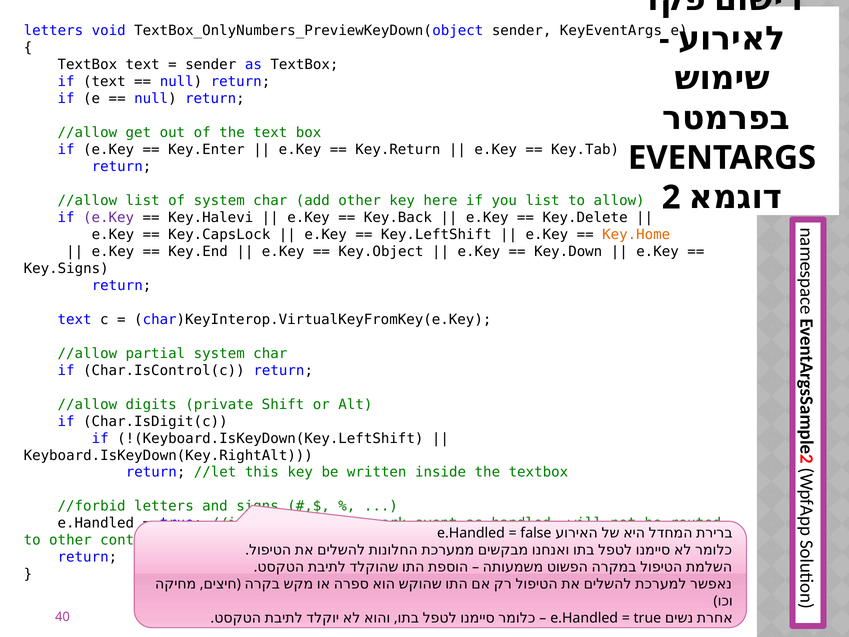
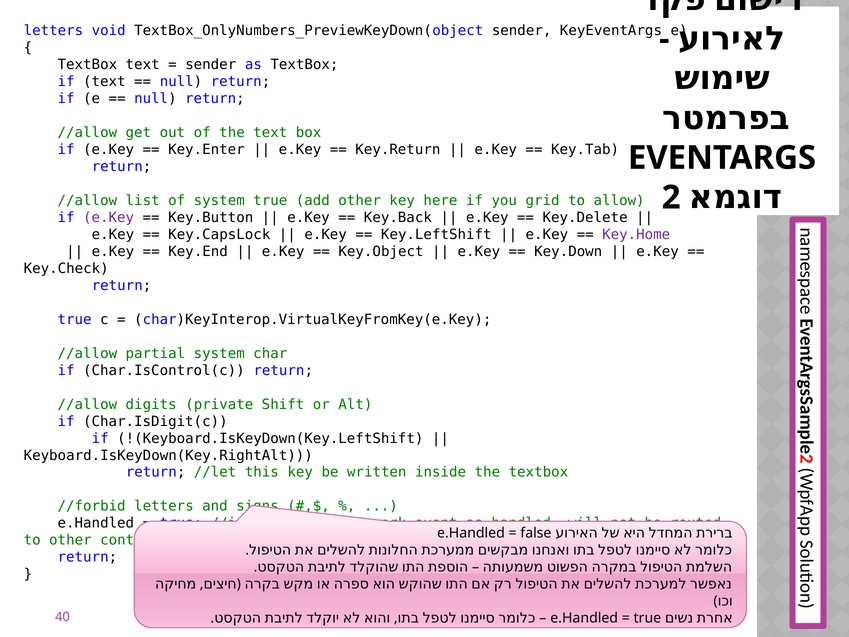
of system char: char -> true
you list: list -> grid
Key.Halevi: Key.Halevi -> Key.Button
Key.Home colour: orange -> purple
Key.Signs: Key.Signs -> Key.Check
text at (75, 319): text -> true
